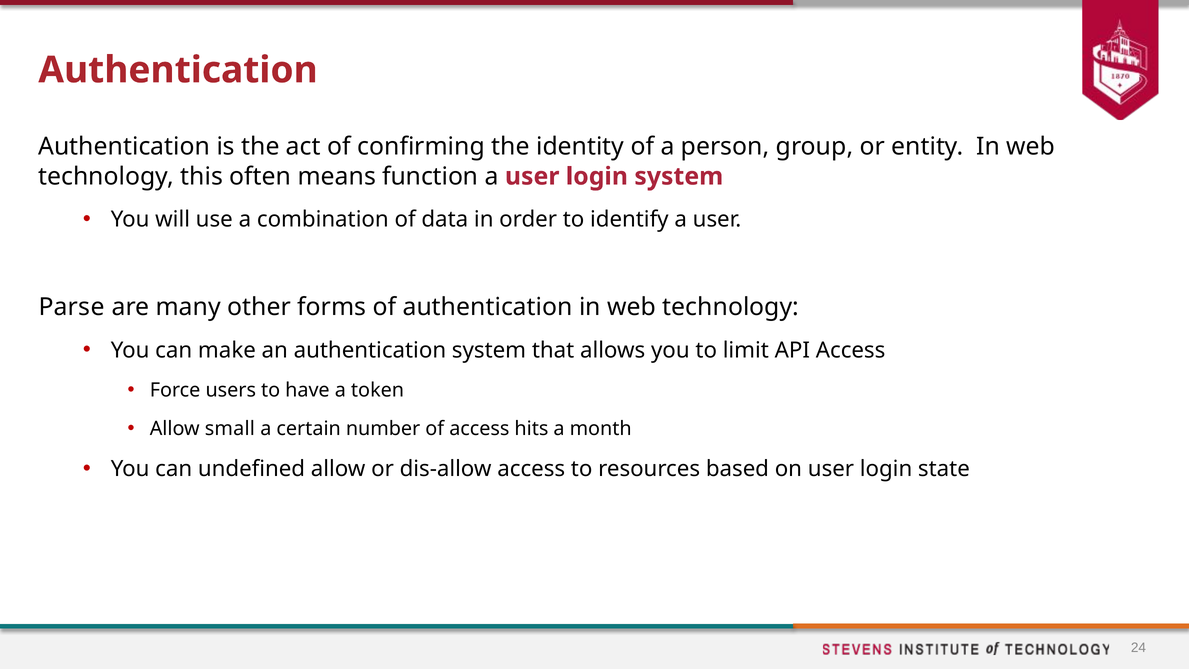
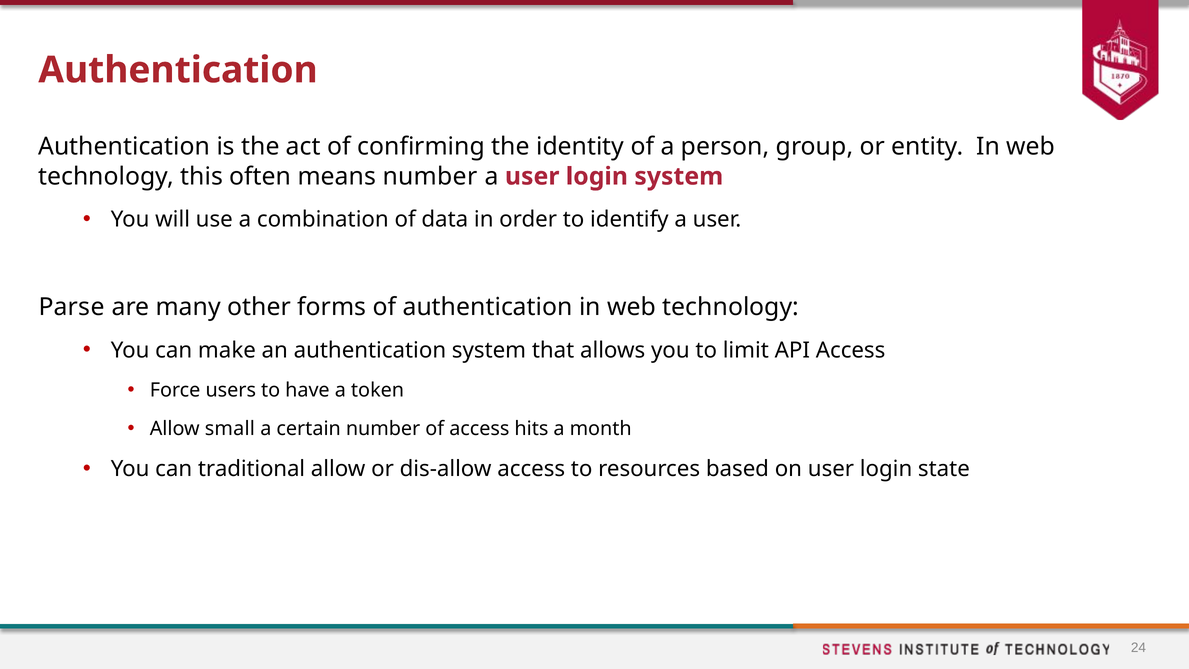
means function: function -> number
undefined: undefined -> traditional
